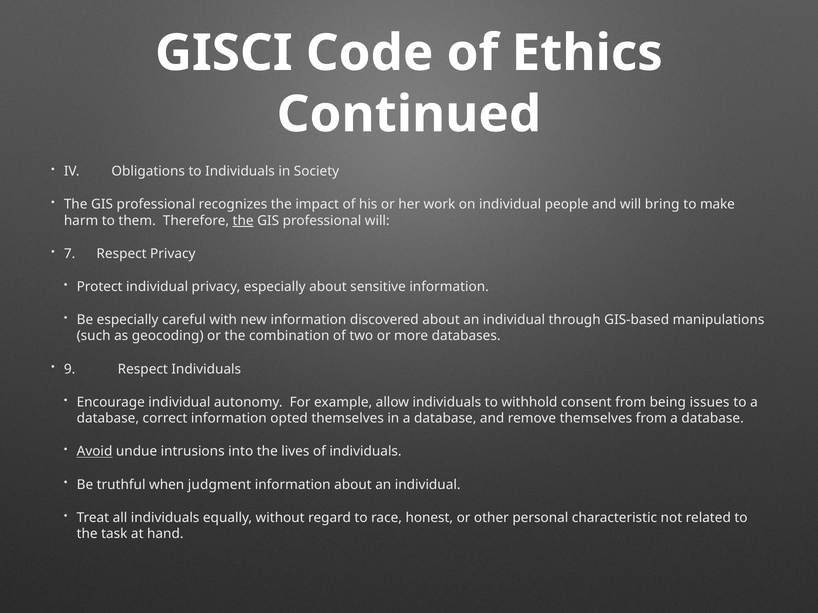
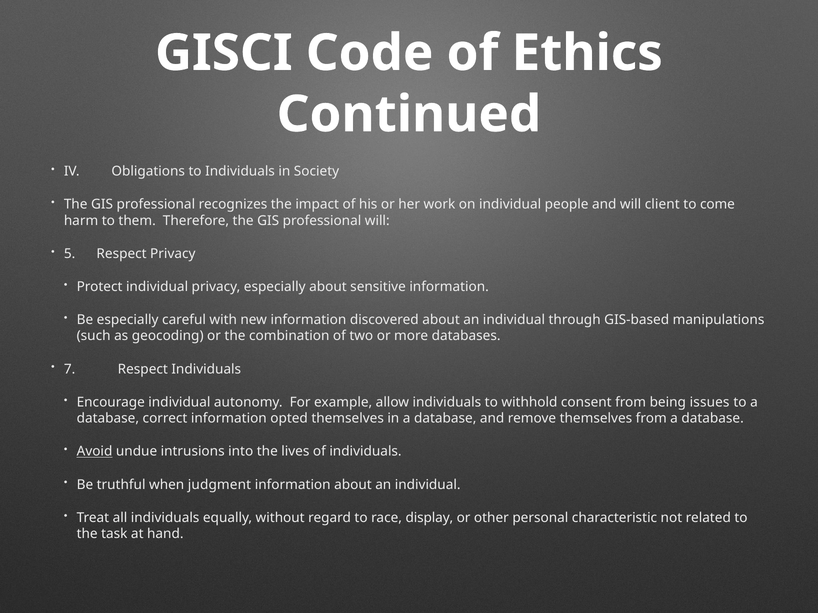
bring: bring -> client
make: make -> come
the at (243, 221) underline: present -> none
7: 7 -> 5
9: 9 -> 7
honest: honest -> display
